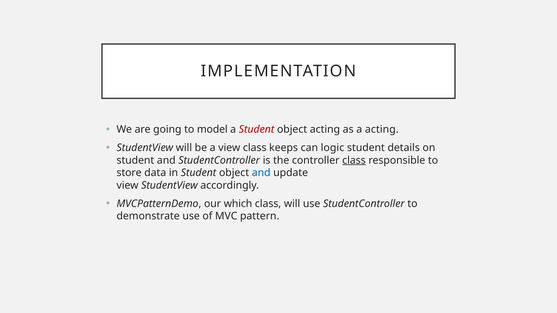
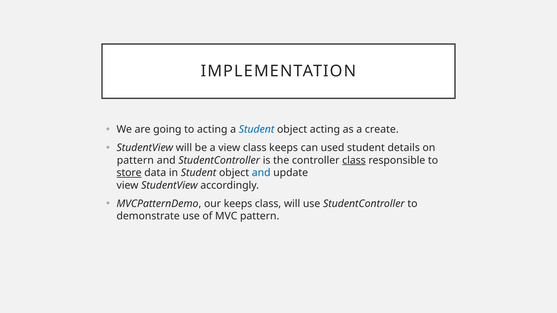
to model: model -> acting
Student at (257, 130) colour: red -> blue
a acting: acting -> create
logic: logic -> used
student at (135, 160): student -> pattern
store underline: none -> present
our which: which -> keeps
